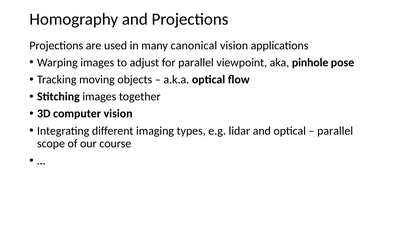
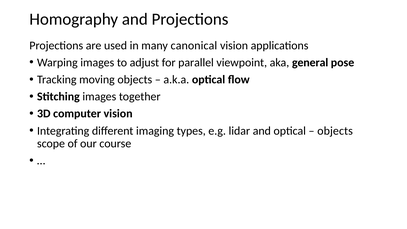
pinhole: pinhole -> general
parallel at (335, 131): parallel -> objects
